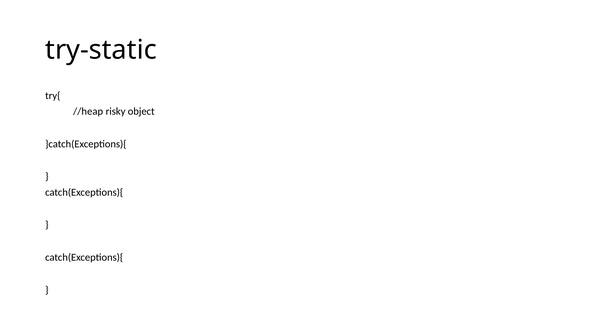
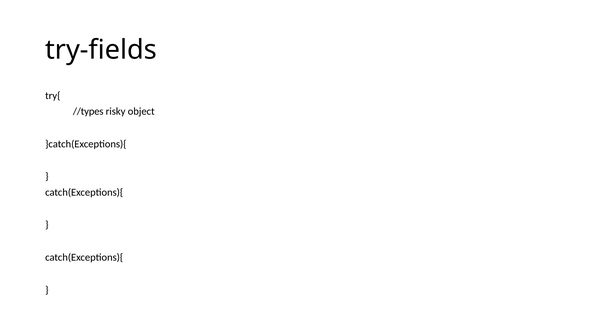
try-static: try-static -> try-fields
//heap: //heap -> //types
